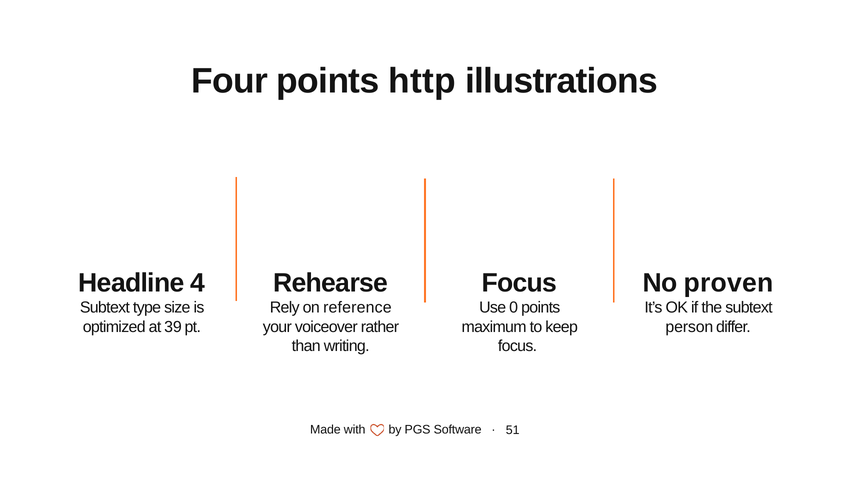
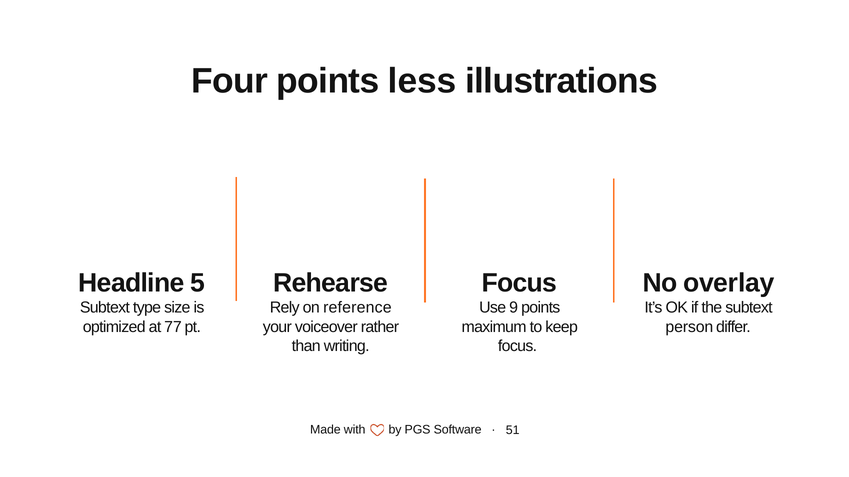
http: http -> less
4: 4 -> 5
proven: proven -> overlay
0: 0 -> 9
39: 39 -> 77
